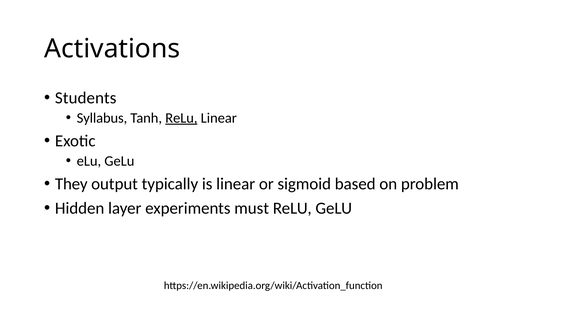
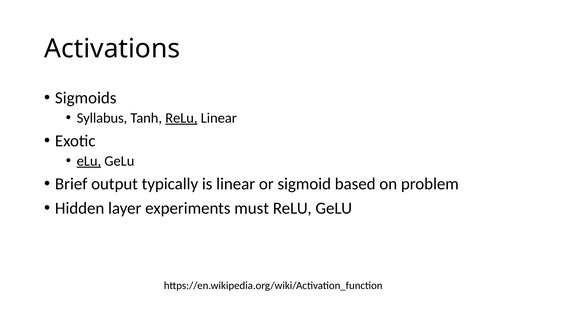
Students: Students -> Sigmoids
eLu underline: none -> present
They: They -> Brief
